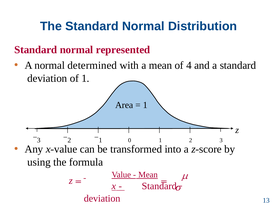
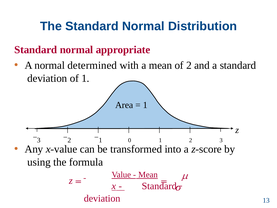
represented: represented -> appropriate
of 4: 4 -> 2
